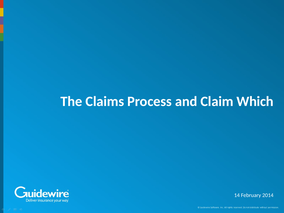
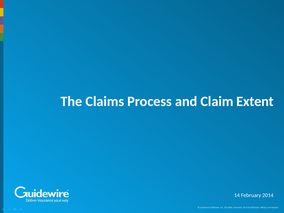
Which: Which -> Extent
